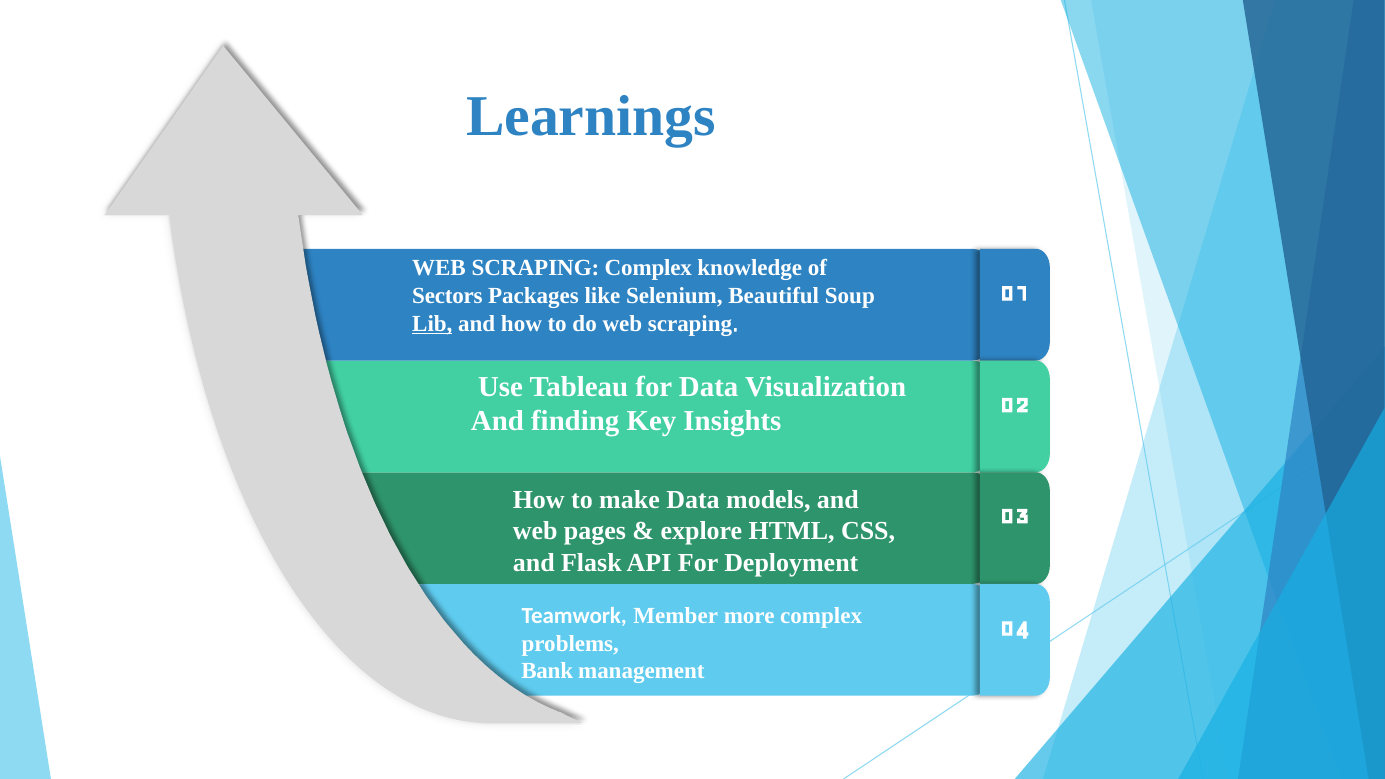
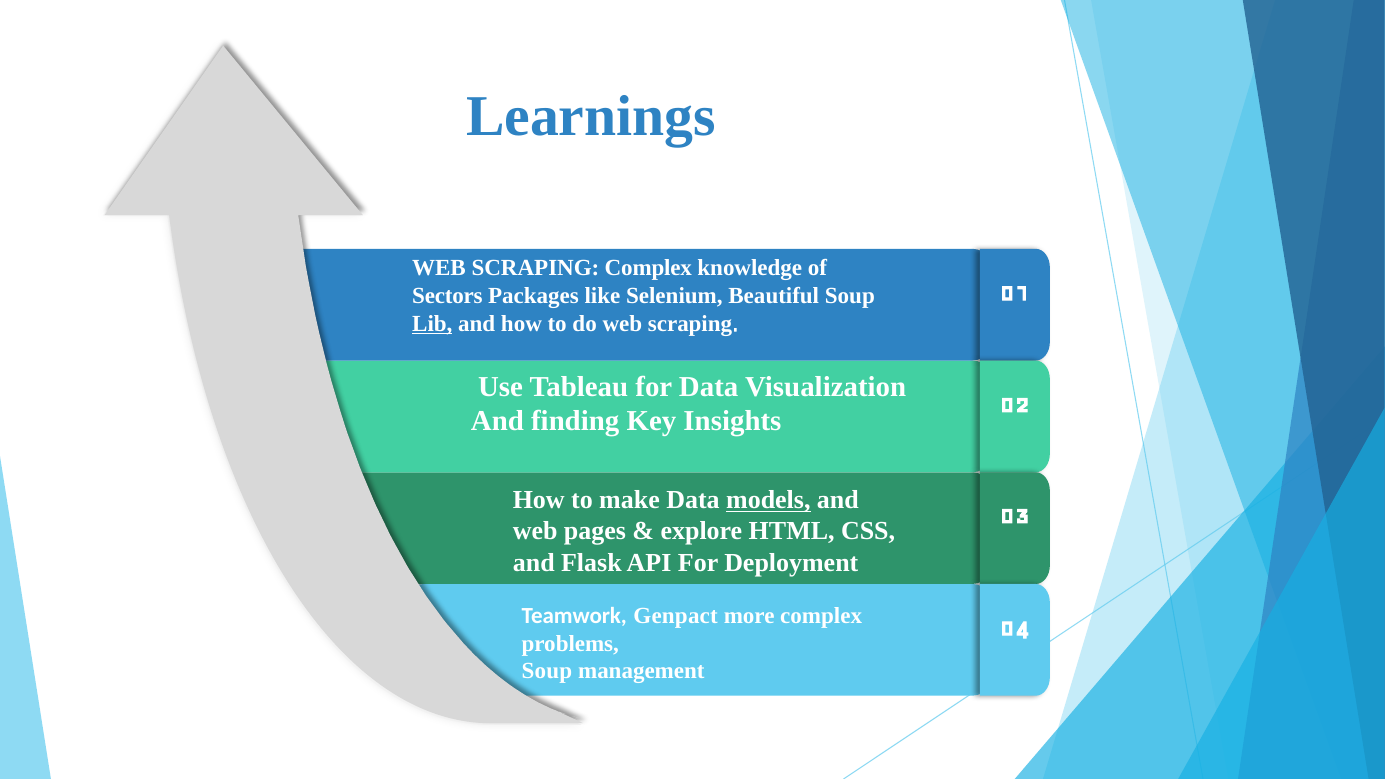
models underline: none -> present
Member: Member -> Genpact
Bank at (547, 671): Bank -> Soup
